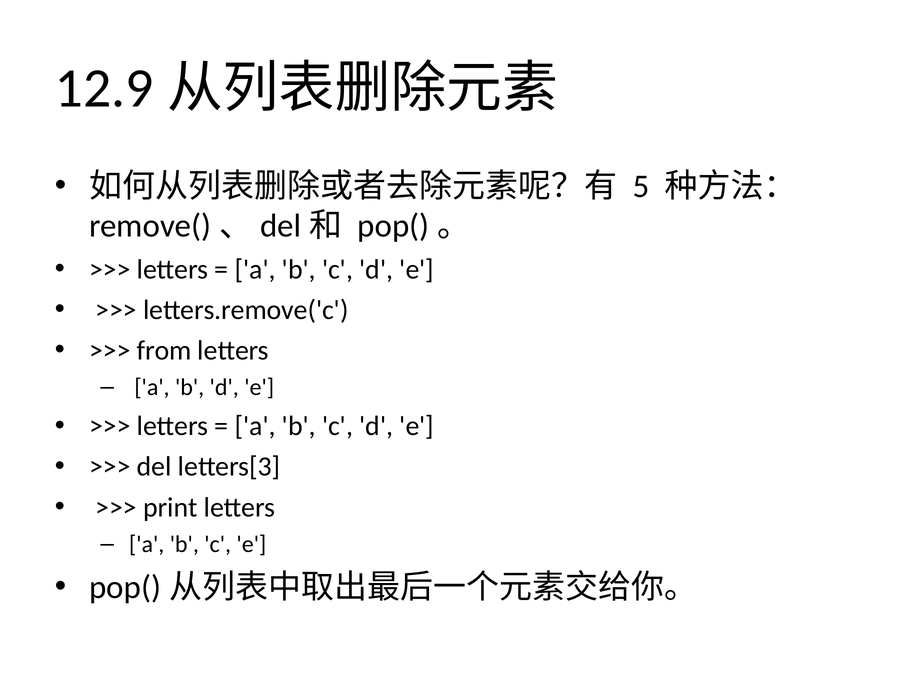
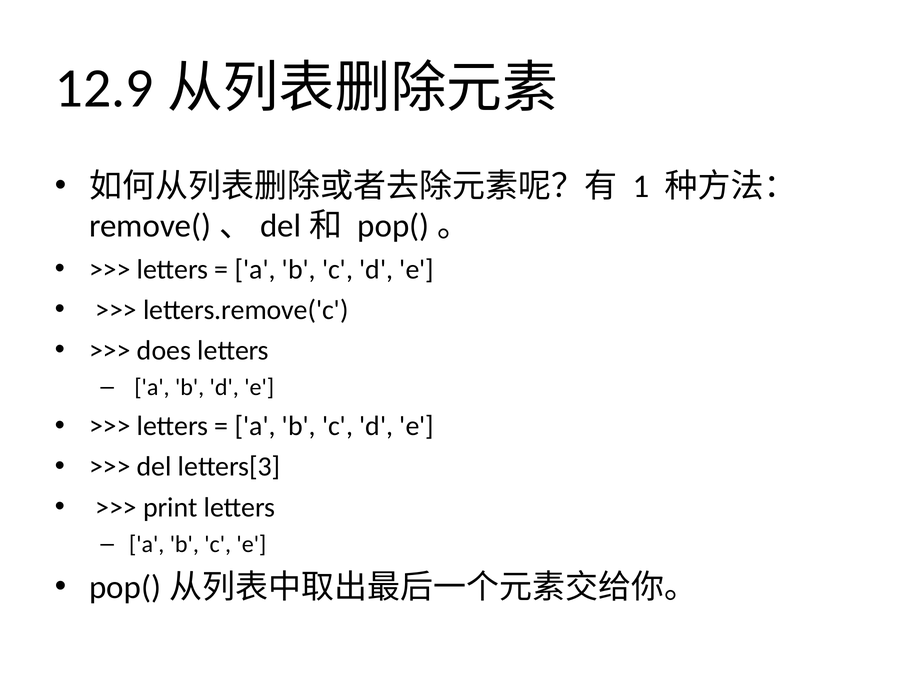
5: 5 -> 1
from: from -> does
